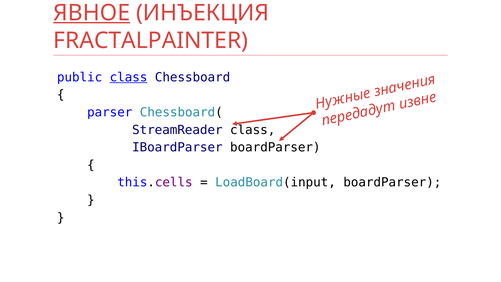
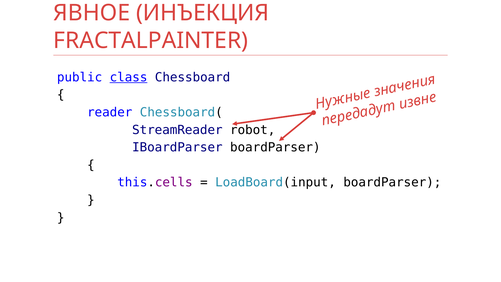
ЯВНОЕ underline: present -> none
parser: parser -> reader
StreamReader class: class -> robot
